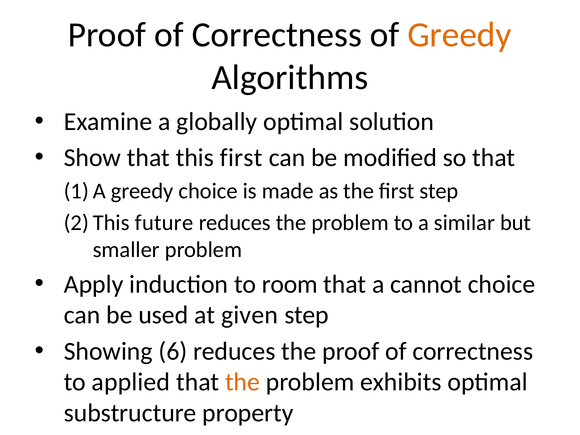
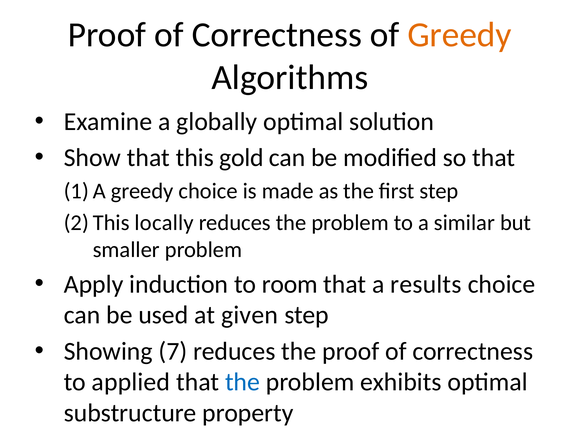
this first: first -> gold
future: future -> locally
cannot: cannot -> results
6: 6 -> 7
the at (242, 382) colour: orange -> blue
